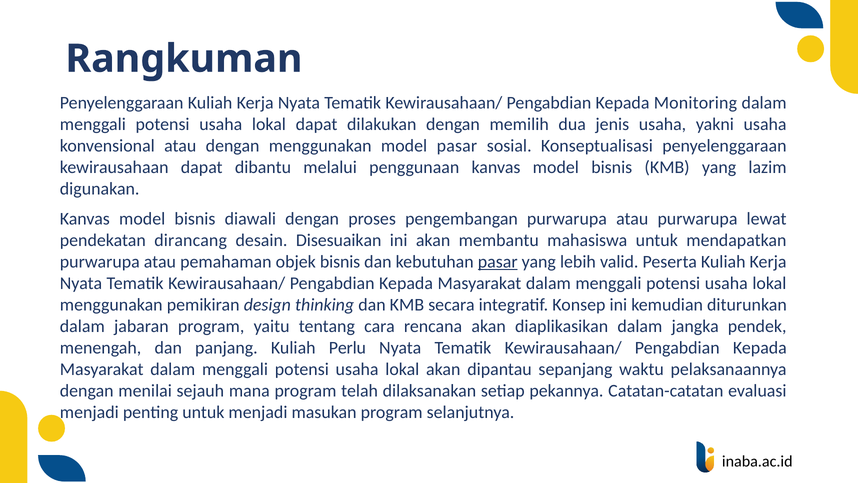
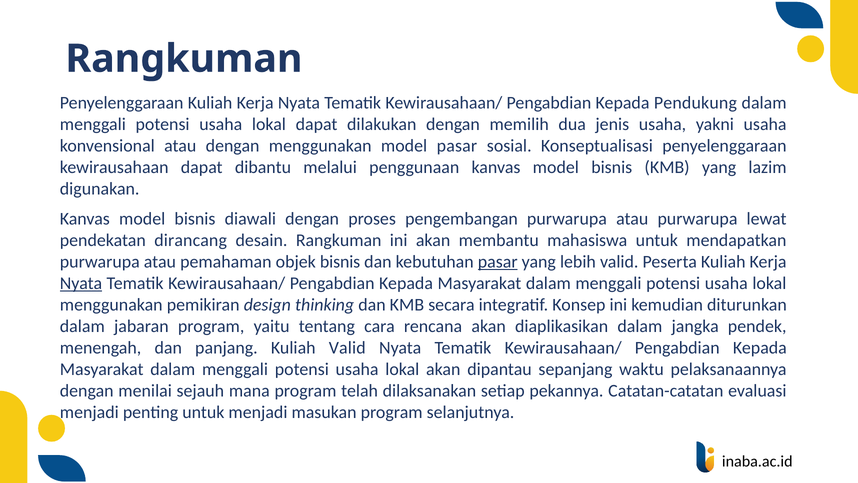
Monitoring: Monitoring -> Pendukung
desain Disesuaikan: Disesuaikan -> Rangkuman
Nyata at (81, 283) underline: none -> present
Kuliah Perlu: Perlu -> Valid
